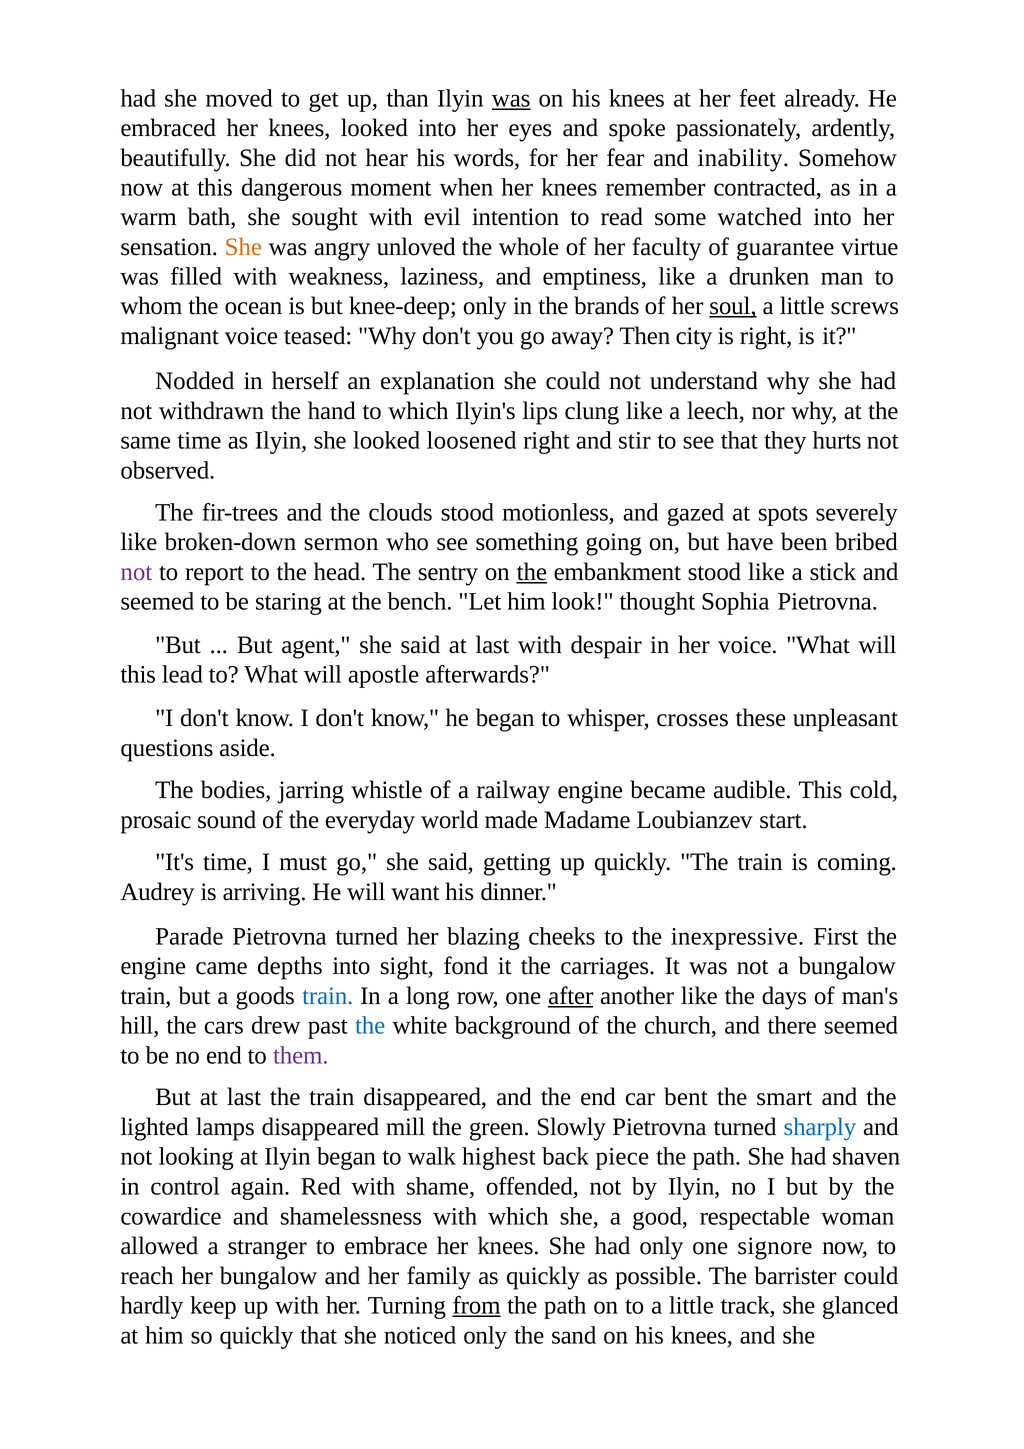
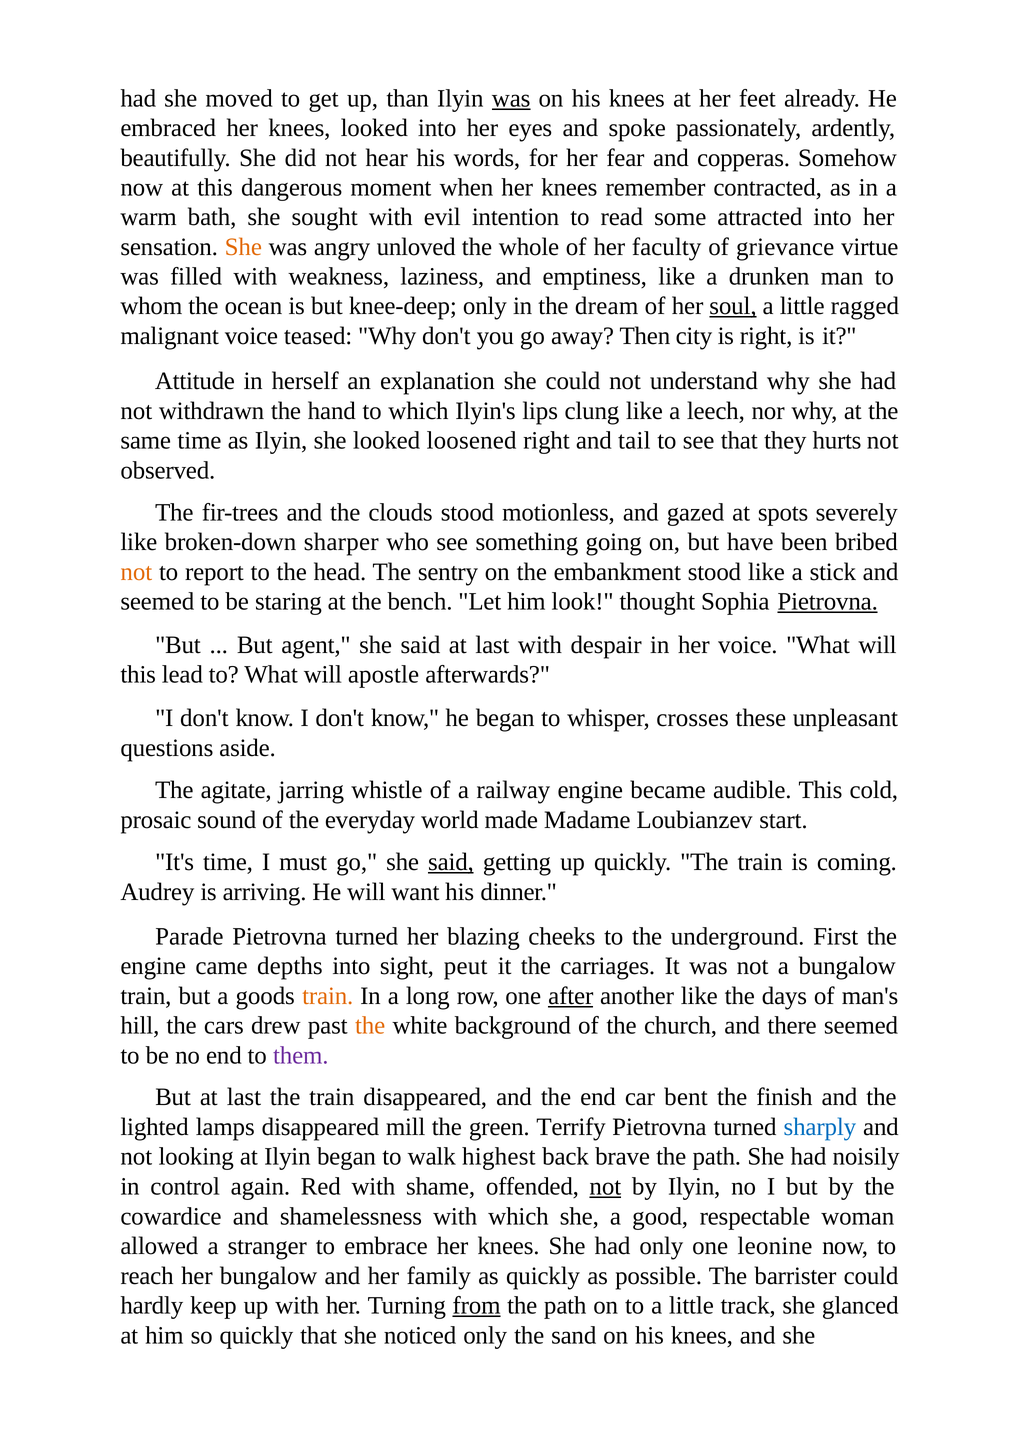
inability: inability -> copperas
watched: watched -> attracted
guarantee: guarantee -> grievance
brands: brands -> dream
screws: screws -> ragged
Nodded: Nodded -> Attitude
stir: stir -> tail
sermon: sermon -> sharper
not at (136, 572) colour: purple -> orange
the at (532, 572) underline: present -> none
Pietrovna at (828, 602) underline: none -> present
bodies: bodies -> agitate
said at (451, 862) underline: none -> present
inexpressive: inexpressive -> underground
fond: fond -> peut
train at (328, 996) colour: blue -> orange
the at (370, 1026) colour: blue -> orange
smart: smart -> finish
Slowly: Slowly -> Terrify
piece: piece -> brave
shaven: shaven -> noisily
not at (605, 1187) underline: none -> present
signore: signore -> leonine
